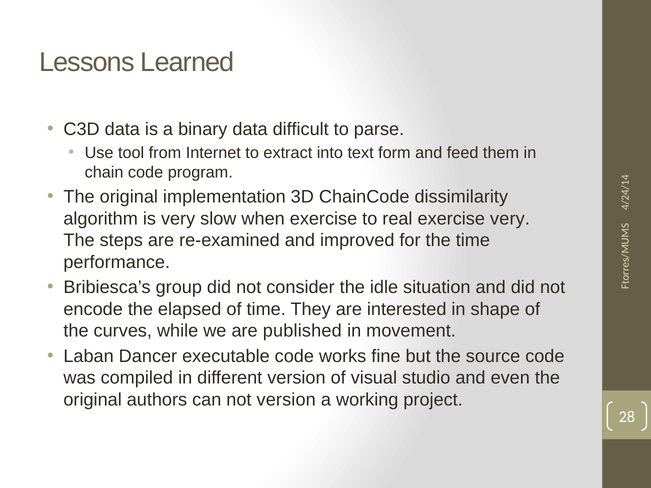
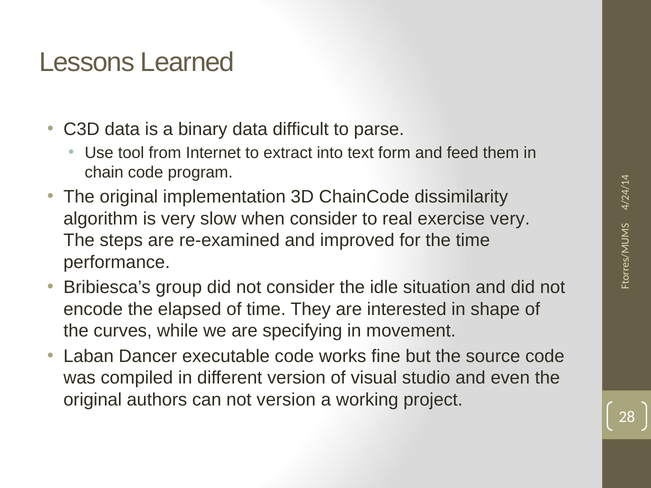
when exercise: exercise -> consider
published: published -> specifying
